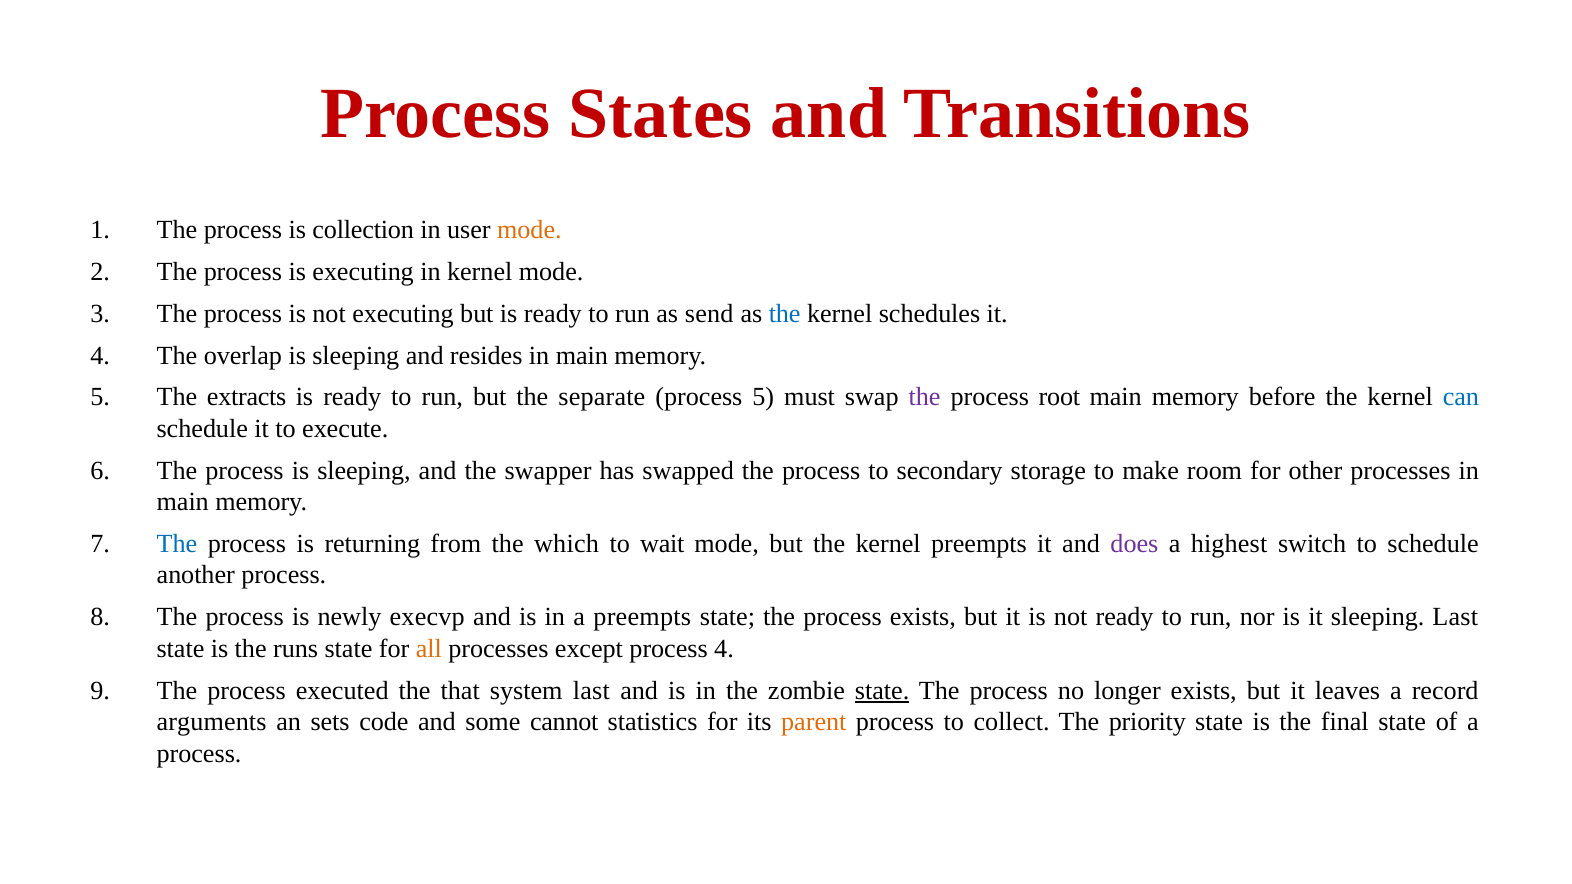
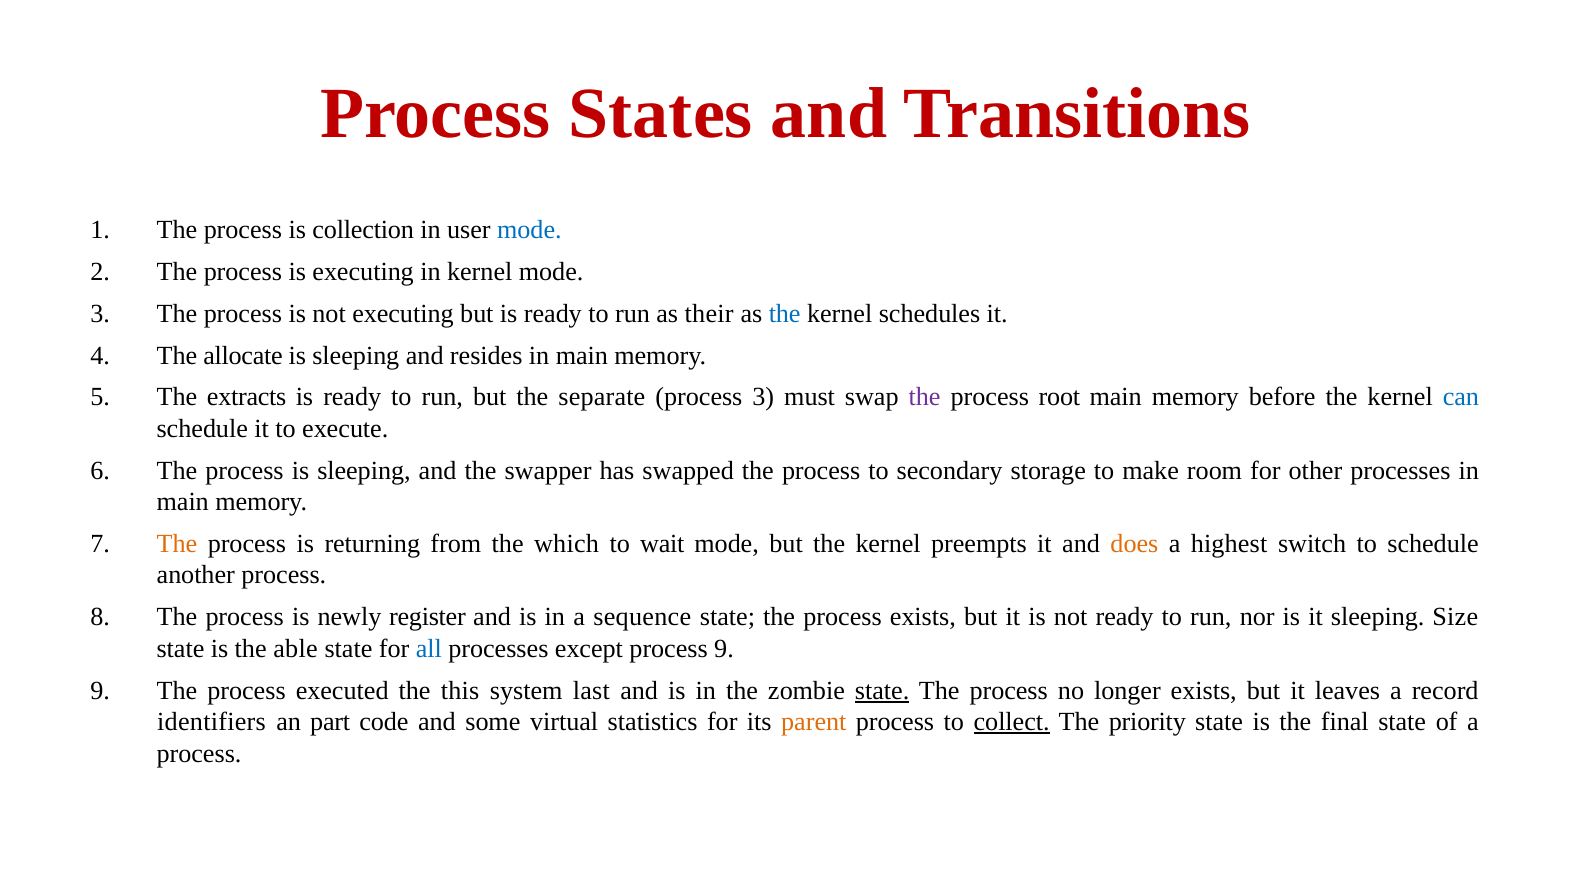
mode at (529, 230) colour: orange -> blue
send: send -> their
overlap: overlap -> allocate
process 5: 5 -> 3
The at (177, 544) colour: blue -> orange
does colour: purple -> orange
execvp: execvp -> register
a preempts: preempts -> sequence
sleeping Last: Last -> Size
runs: runs -> able
all colour: orange -> blue
process 4: 4 -> 9
that: that -> this
arguments: arguments -> identifiers
sets: sets -> part
cannot: cannot -> virtual
collect underline: none -> present
